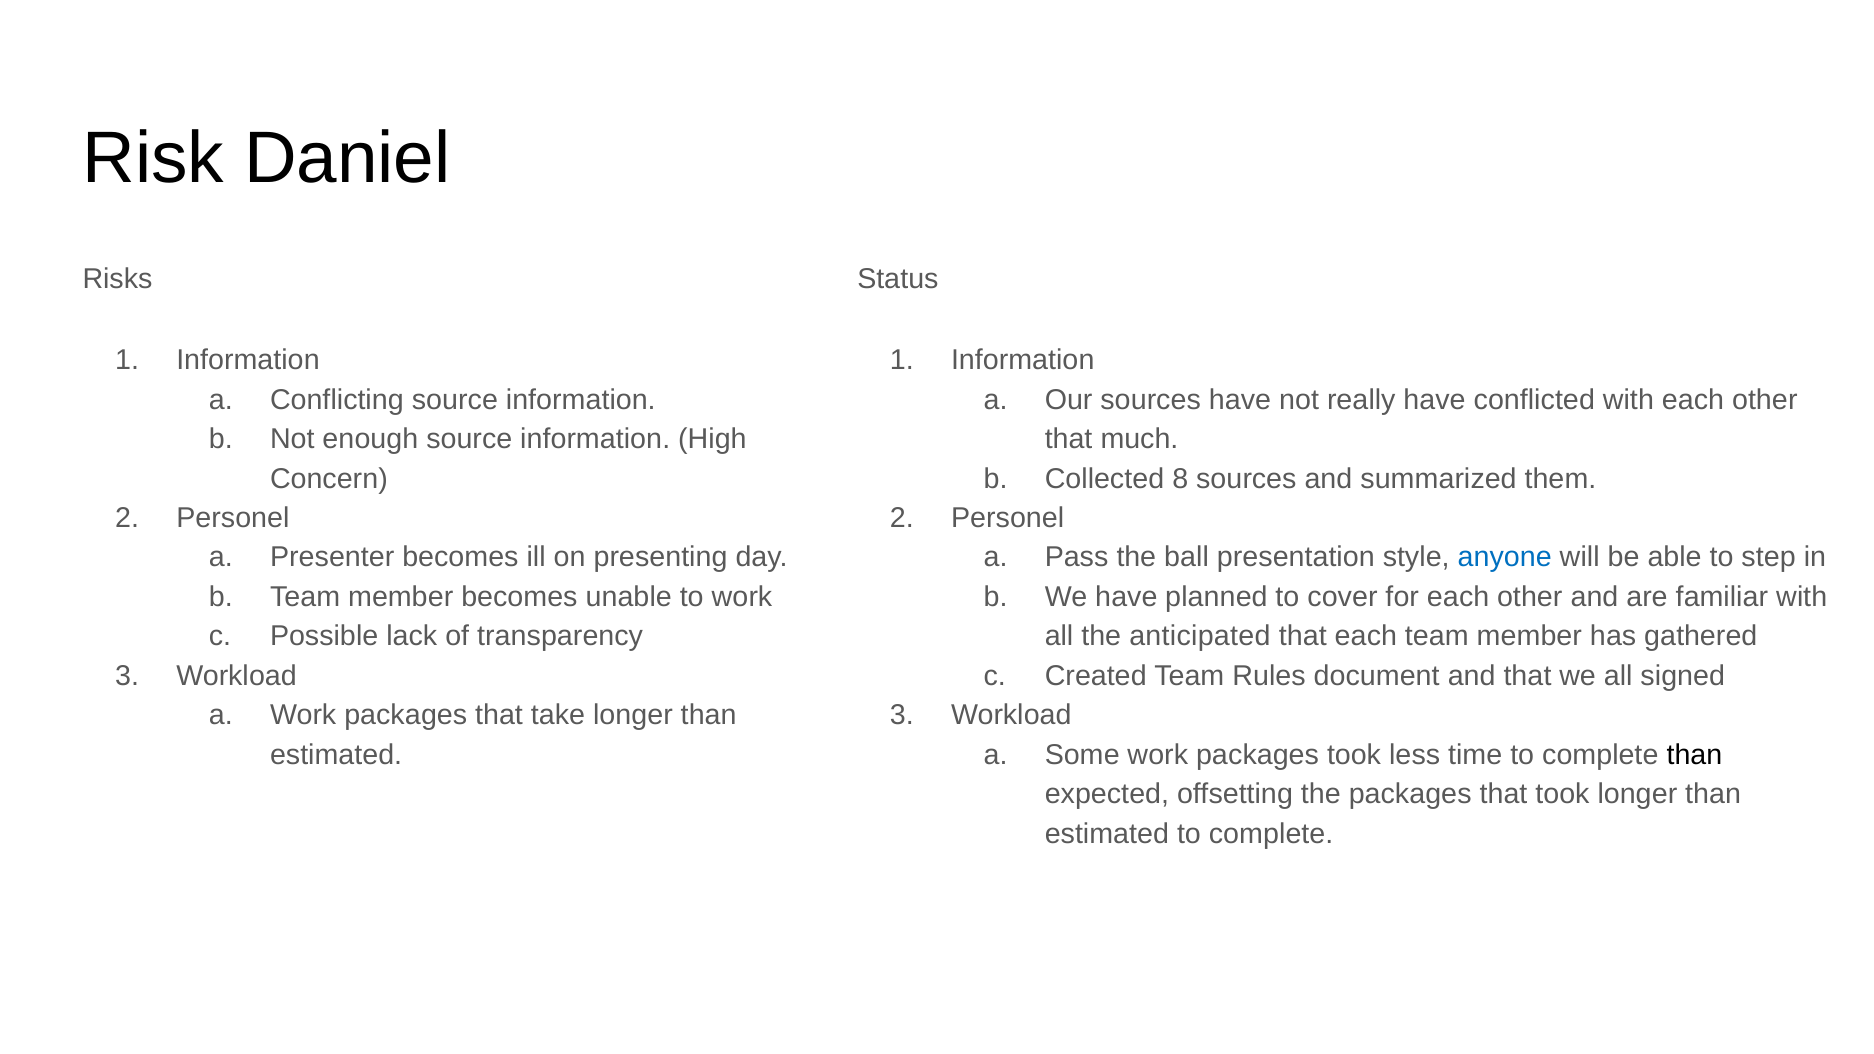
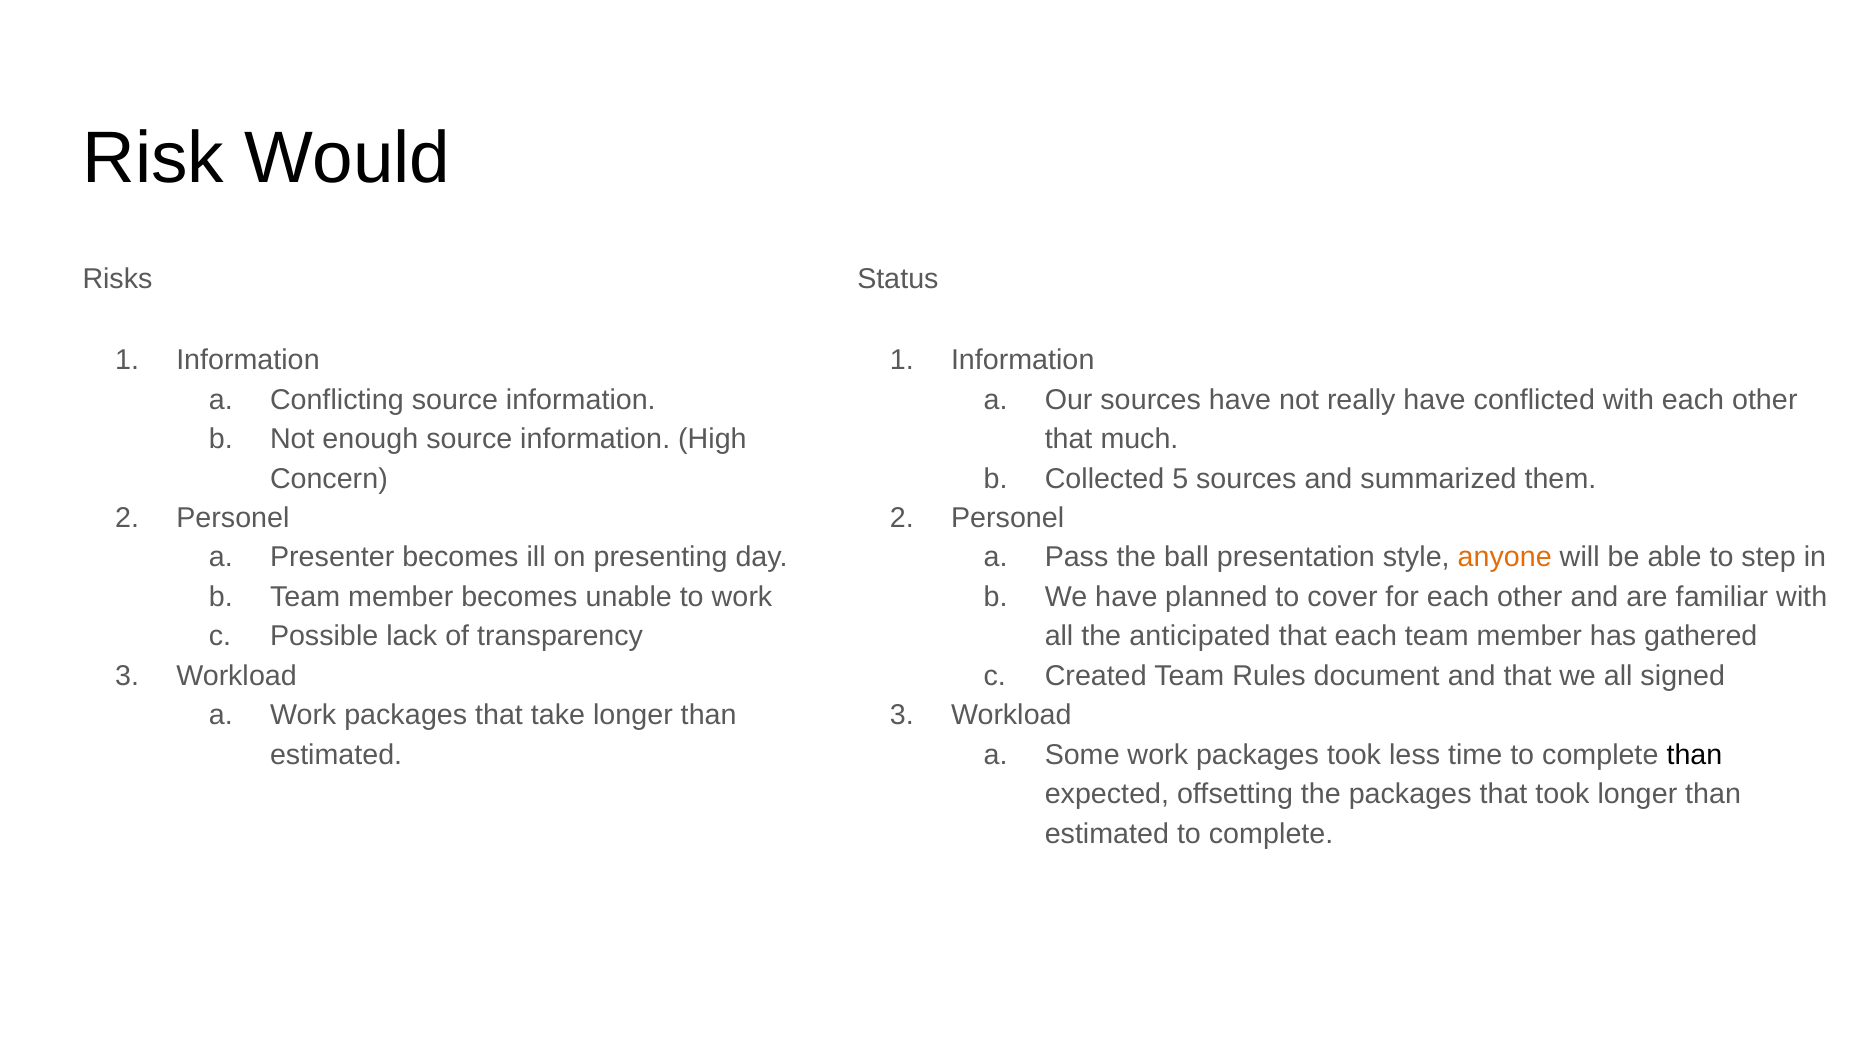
Daniel: Daniel -> Would
8: 8 -> 5
anyone colour: blue -> orange
